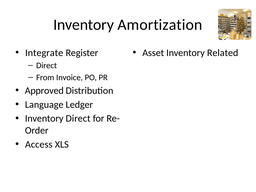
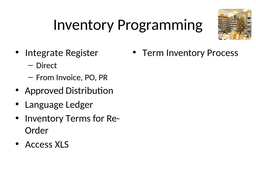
Amortization: Amortization -> Programming
Asset: Asset -> Term
Related: Related -> Process
Inventory Direct: Direct -> Terms
